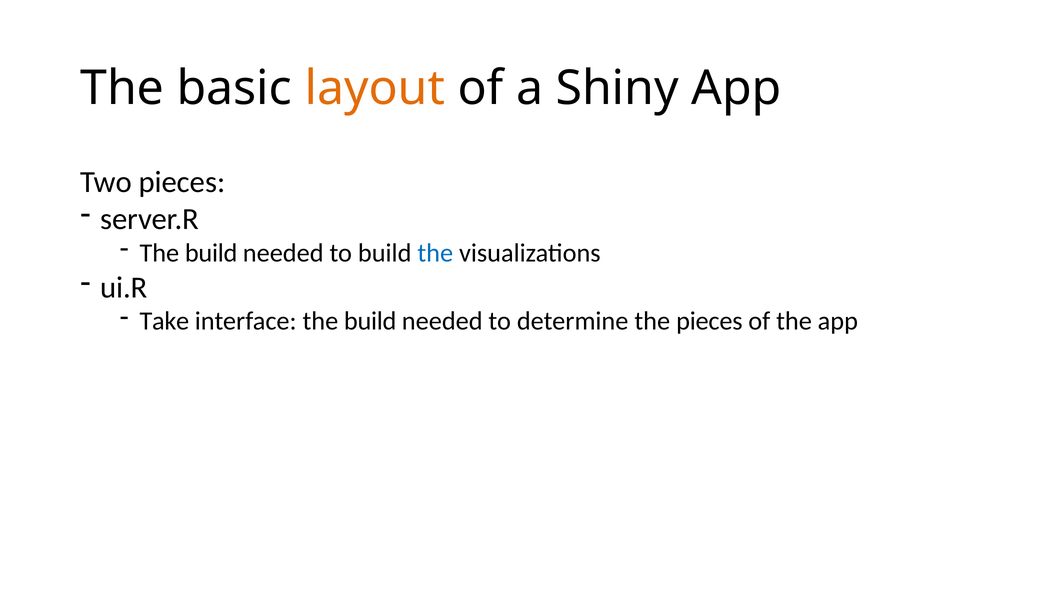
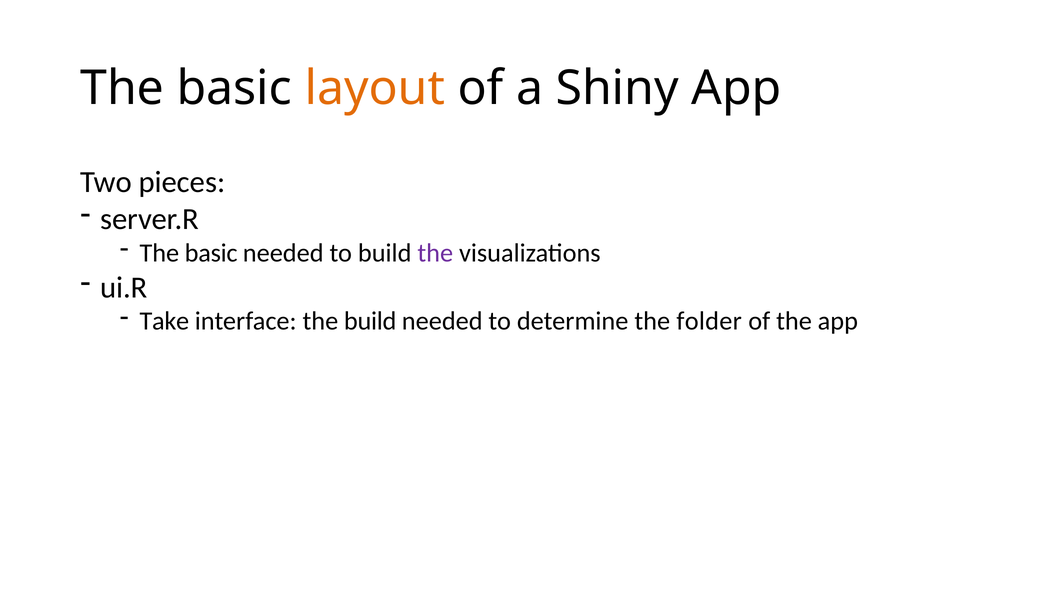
build at (211, 253): build -> basic
the at (435, 253) colour: blue -> purple
the pieces: pieces -> folder
